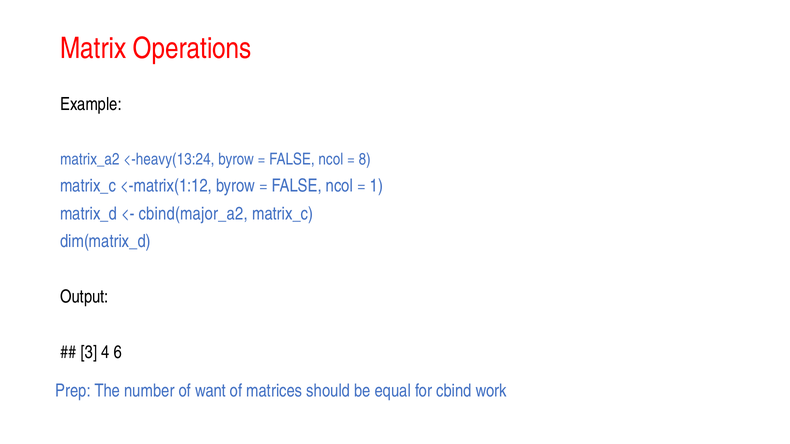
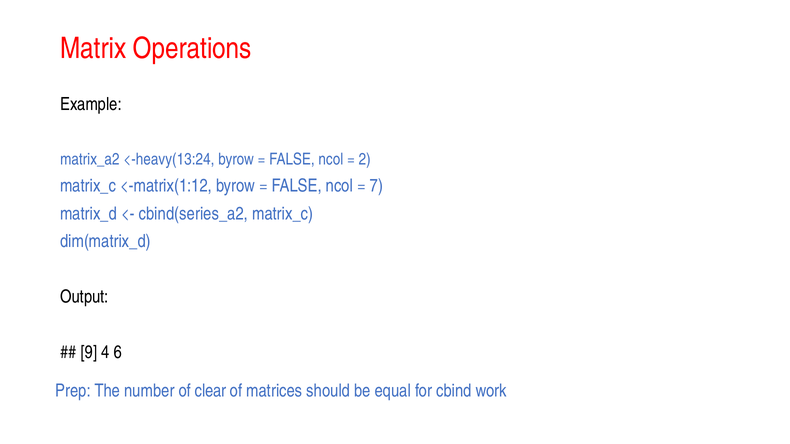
8: 8 -> 2
1: 1 -> 7
cbind(major_a2: cbind(major_a2 -> cbind(series_a2
3: 3 -> 9
want: want -> clear
